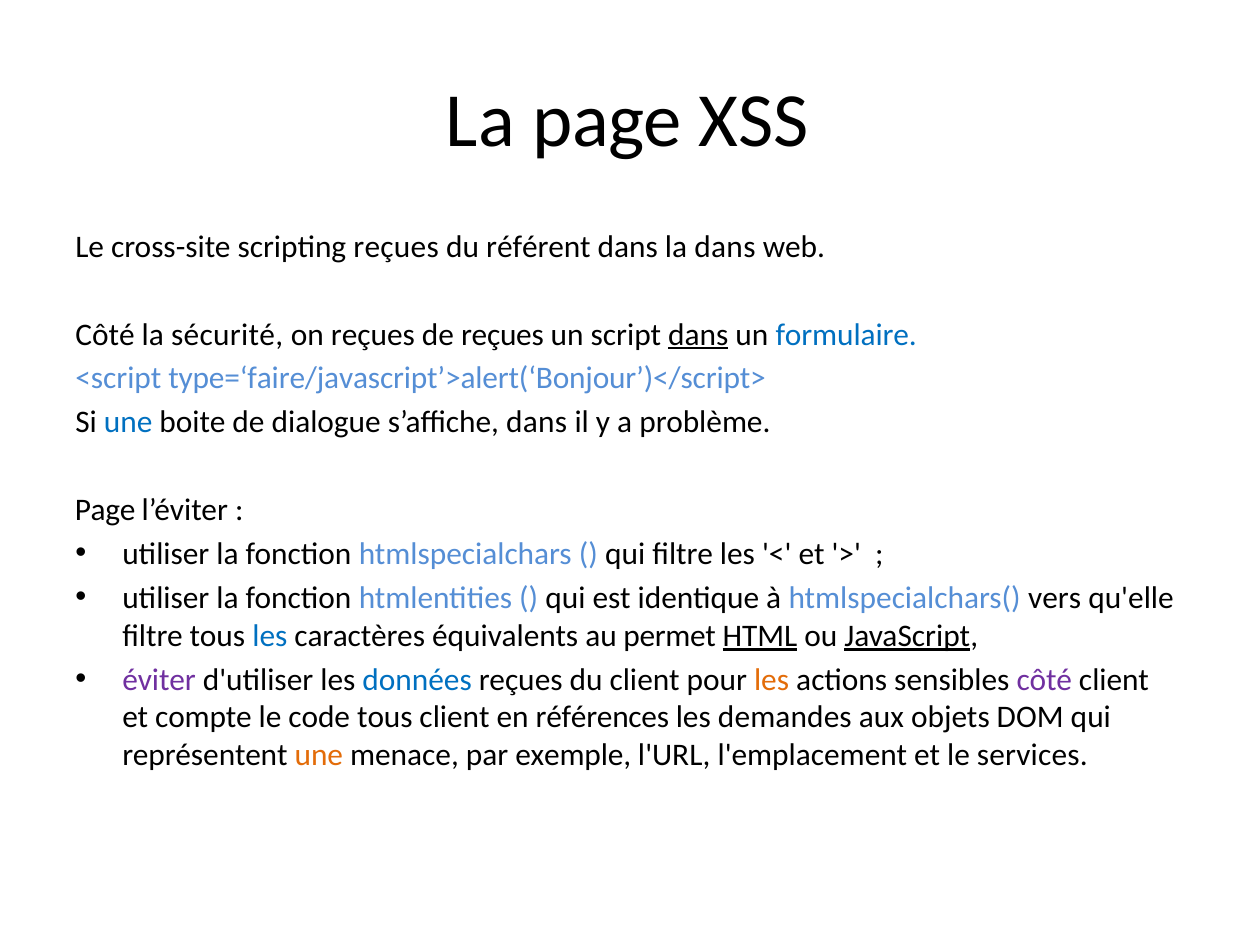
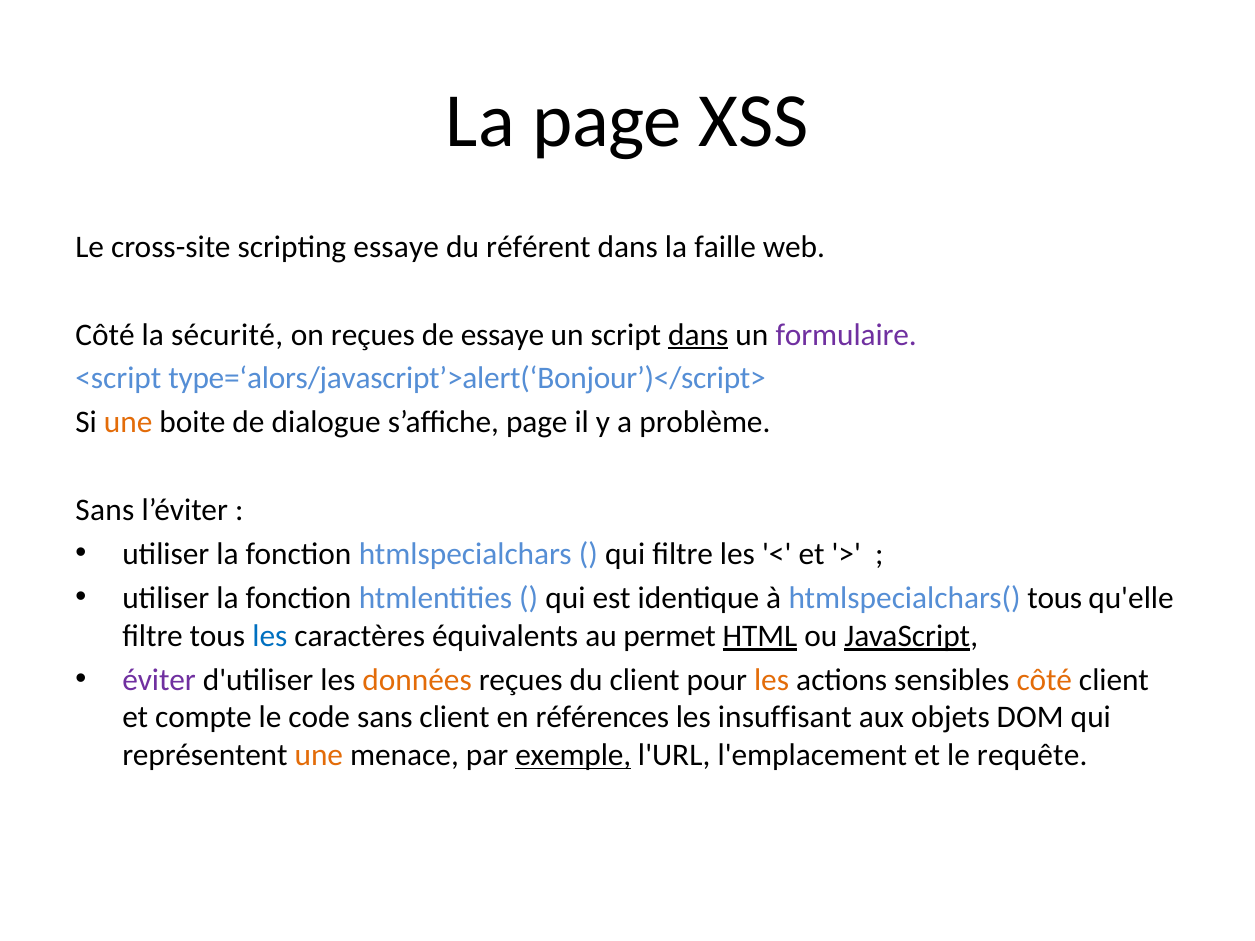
scripting reçues: reçues -> essaye
la dans: dans -> faille
de reçues: reçues -> essaye
formulaire colour: blue -> purple
type=‘faire/javascript’>alert(‘Bonjour’)</script>: type=‘faire/javascript’>alert(‘Bonjour’)</script> -> type=‘alors/javascript’>alert(‘Bonjour’)</script>
une at (128, 423) colour: blue -> orange
s’affiche dans: dans -> page
Page at (105, 510): Page -> Sans
vers at (1055, 598): vers -> tous
données colour: blue -> orange
côté at (1044, 680) colour: purple -> orange
code tous: tous -> sans
demandes: demandes -> insuffisant
exemple underline: none -> present
services: services -> requête
